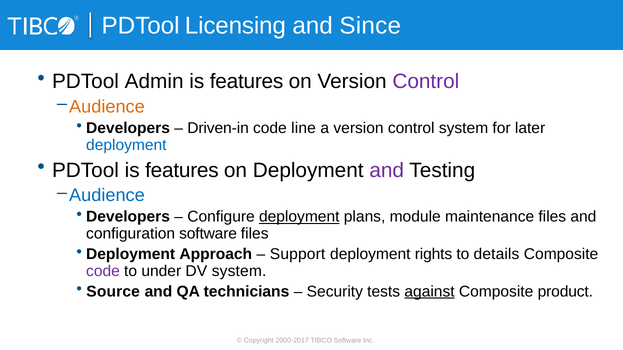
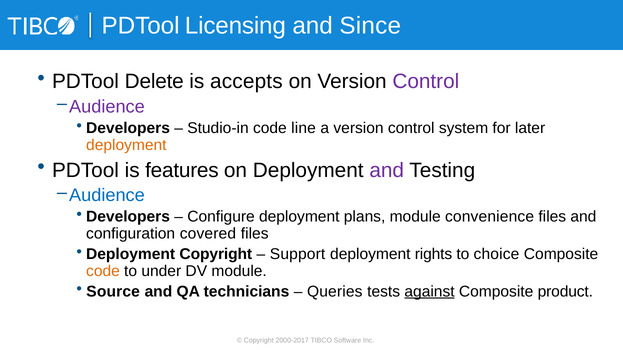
Admin: Admin -> Delete
features at (247, 82): features -> accepts
Audience at (107, 107) colour: orange -> purple
Driven-in: Driven-in -> Studio-in
deployment at (126, 145) colour: blue -> orange
deployment at (299, 217) underline: present -> none
maintenance: maintenance -> convenience
configuration software: software -> covered
Deployment Approach: Approach -> Copyright
details: details -> choice
code at (103, 271) colour: purple -> orange
DV system: system -> module
Security: Security -> Queries
